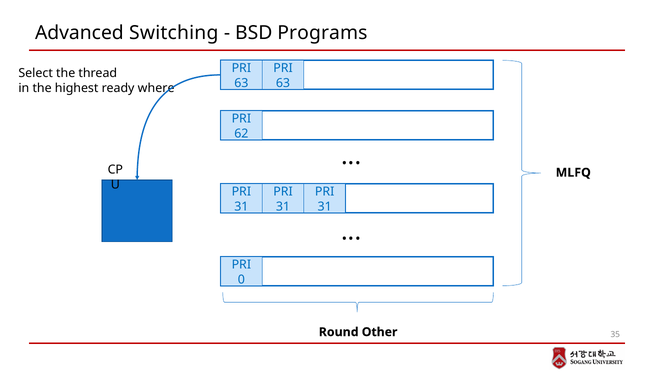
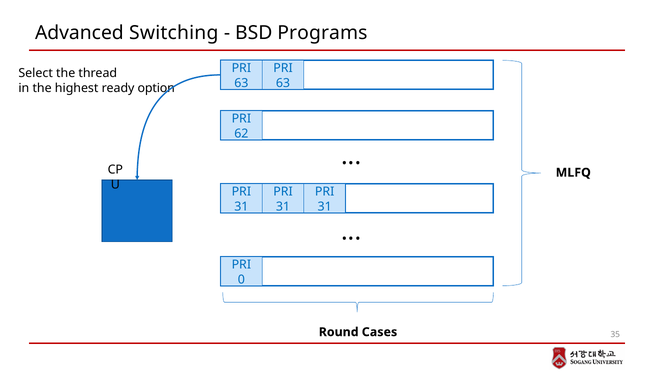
where: where -> option
Other: Other -> Cases
